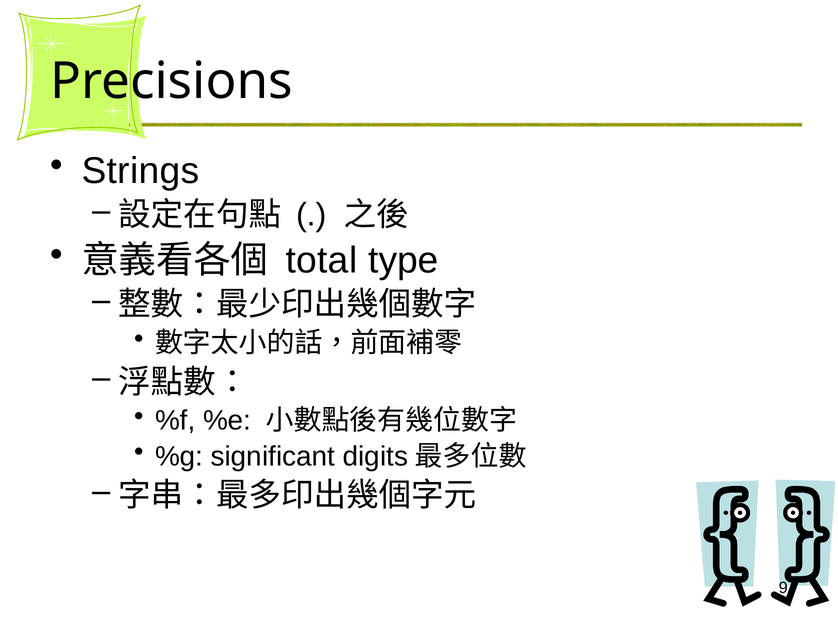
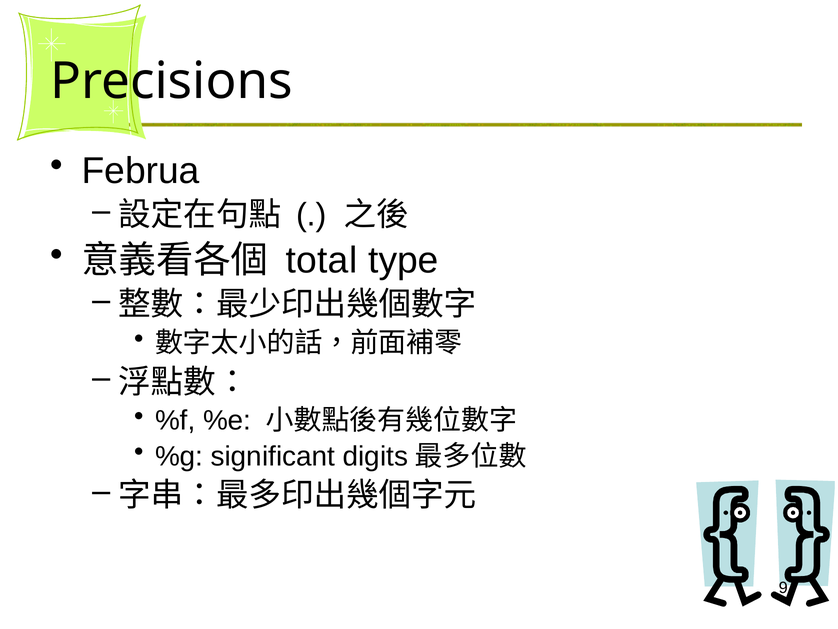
Strings: Strings -> Februa
